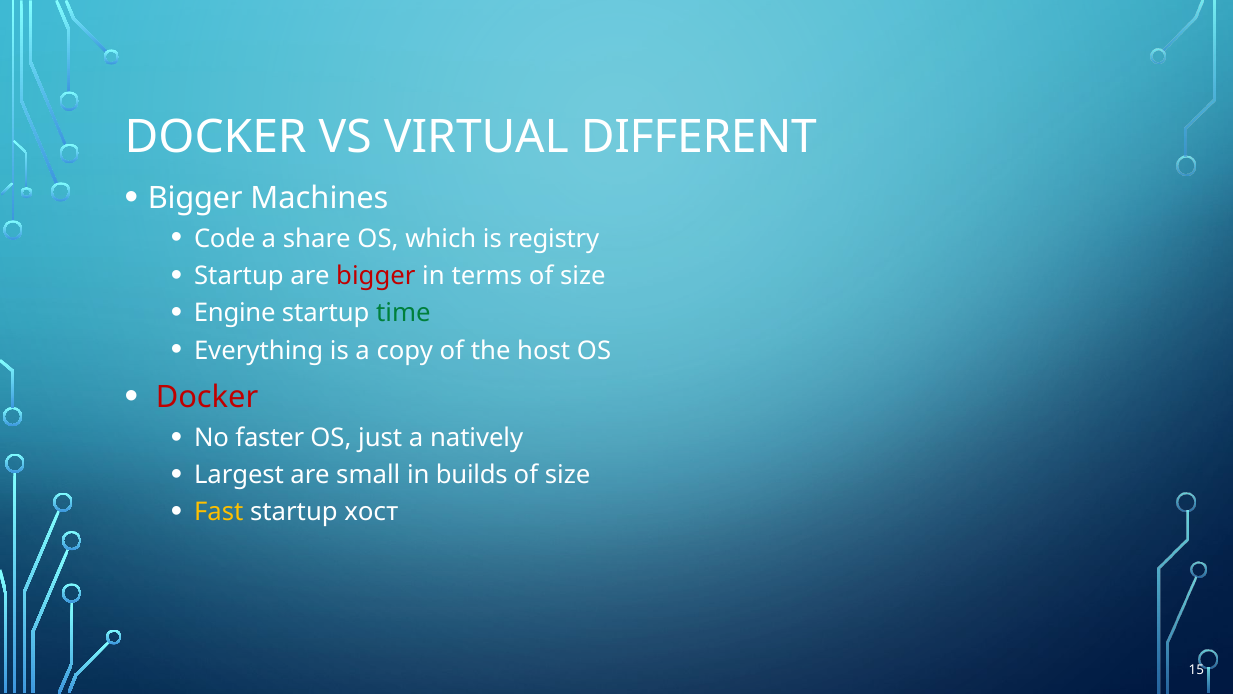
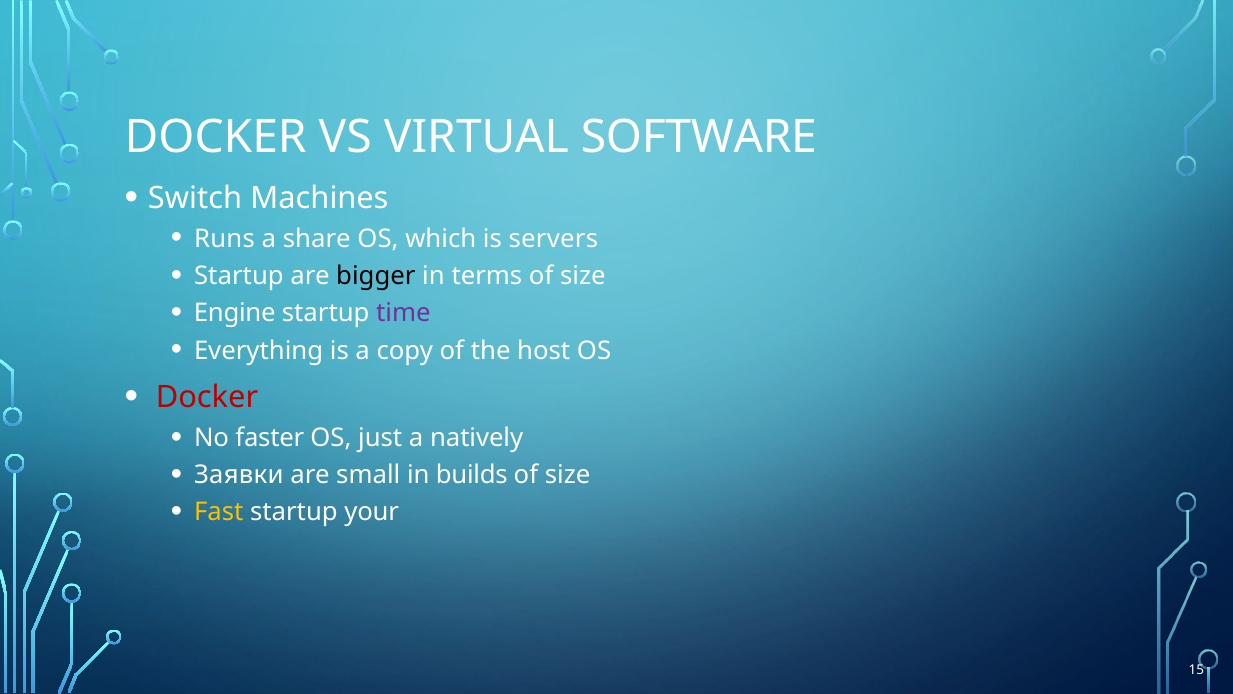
DIFFERENT: DIFFERENT -> SOFTWARE
Bigger at (195, 198): Bigger -> Switch
Code: Code -> Runs
registry: registry -> servers
bigger at (376, 276) colour: red -> black
time colour: green -> purple
Largest: Largest -> Заявки
хост: хост -> your
